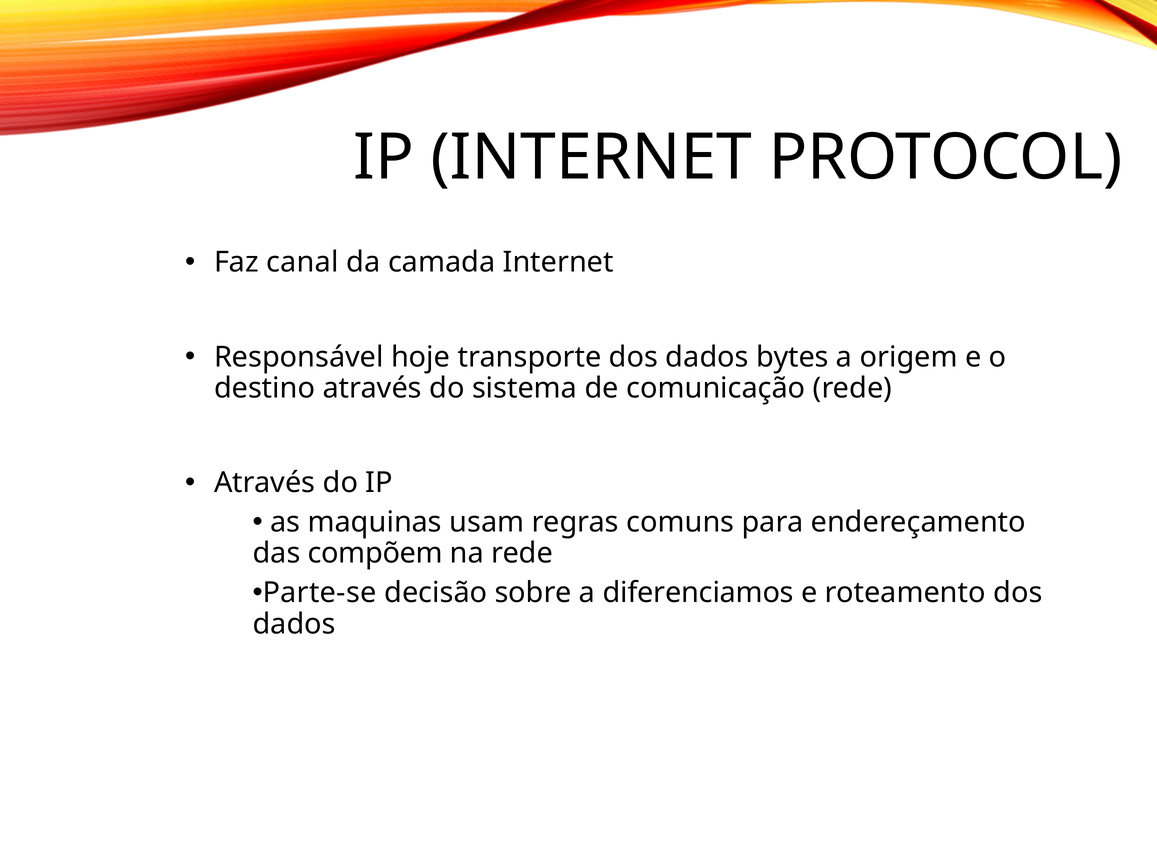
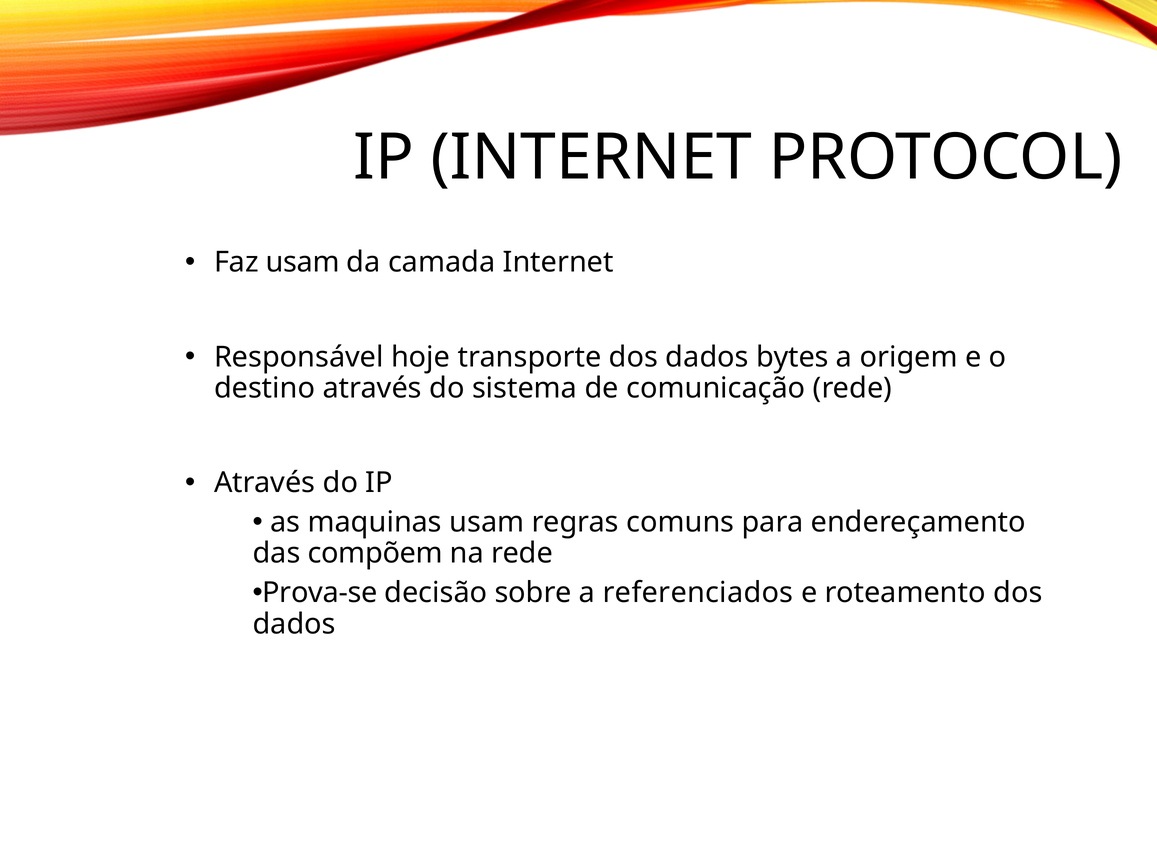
Faz canal: canal -> usam
Parte-se: Parte-se -> Prova-se
diferenciamos: diferenciamos -> referenciados
